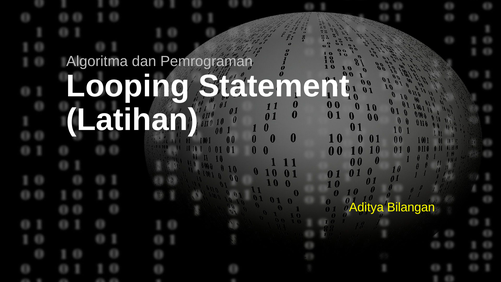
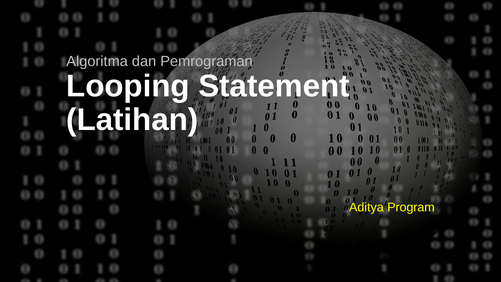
Bilangan: Bilangan -> Program
